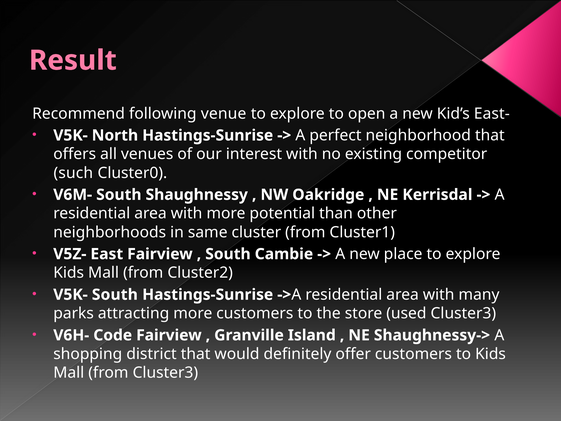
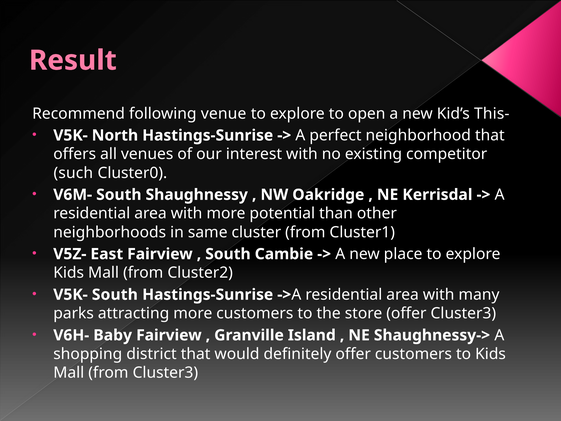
East-: East- -> This-
store used: used -> offer
Code: Code -> Baby
